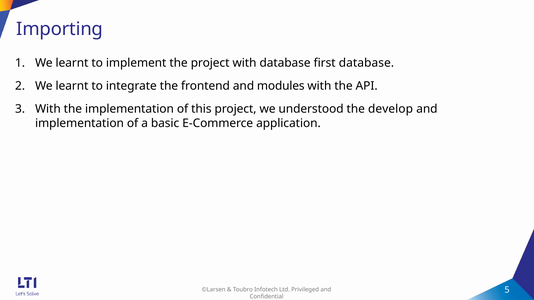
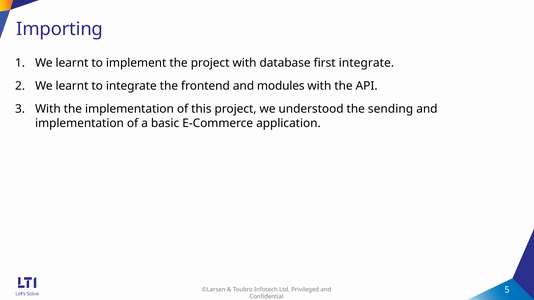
first database: database -> integrate
develop: develop -> sending
